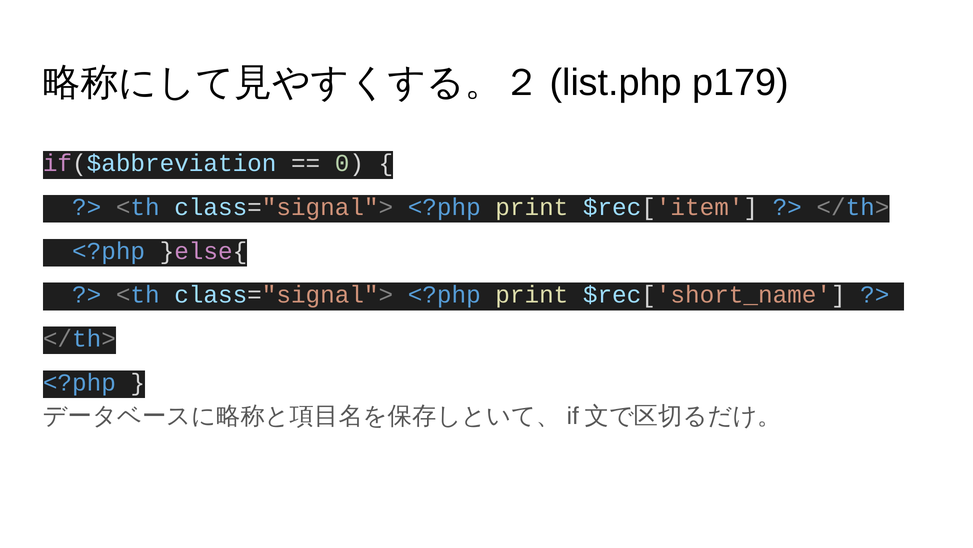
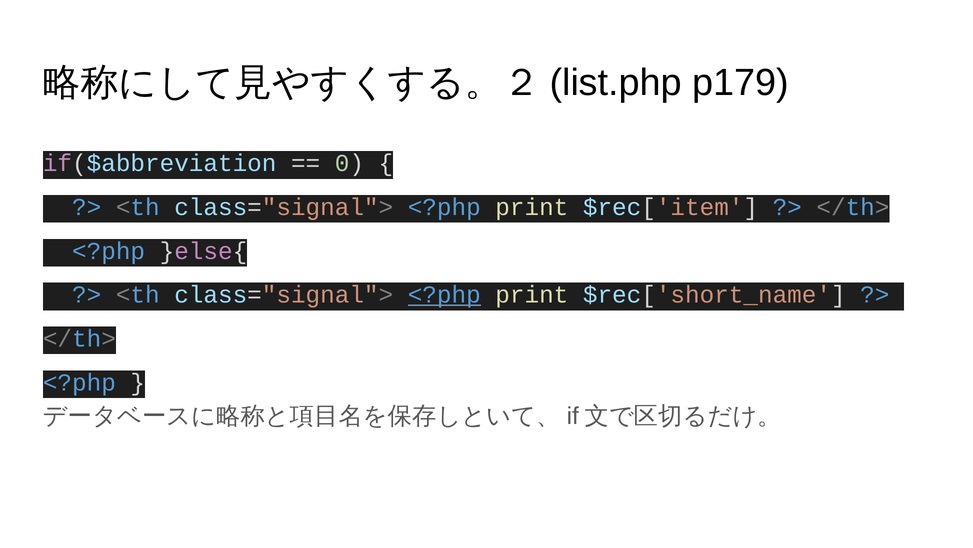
<?php at (444, 295) underline: none -> present
